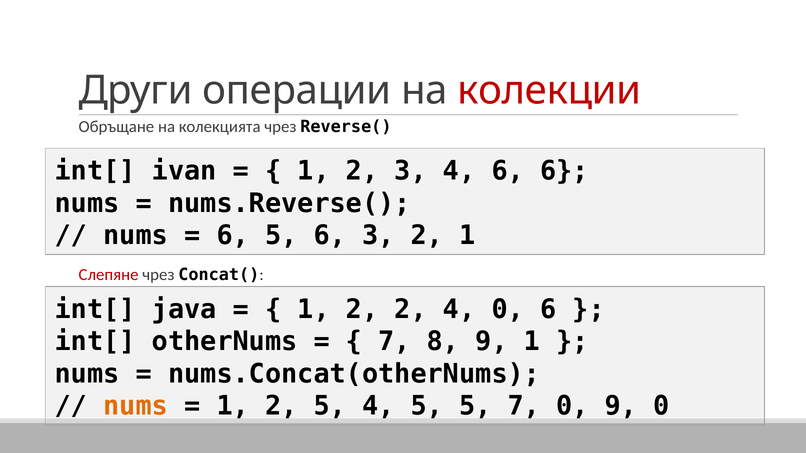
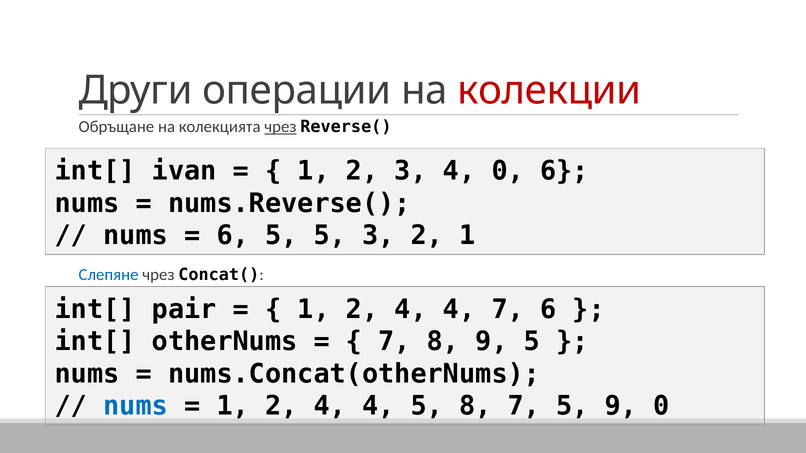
чрез at (280, 127) underline: none -> present
4 6: 6 -> 0
5 6: 6 -> 5
Слепяне colour: red -> blue
java: java -> pair
2 at (411, 310): 2 -> 4
4 0: 0 -> 7
9 1: 1 -> 5
nums at (136, 406) colour: orange -> blue
5 at (330, 406): 5 -> 4
5 5: 5 -> 8
7 0: 0 -> 5
